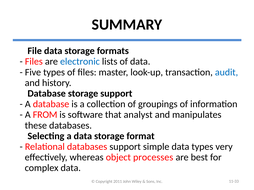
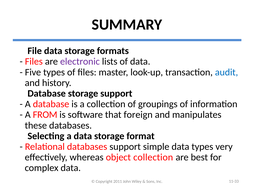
electronic colour: blue -> purple
analyst: analyst -> foreign
object processes: processes -> collection
